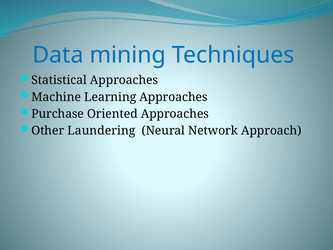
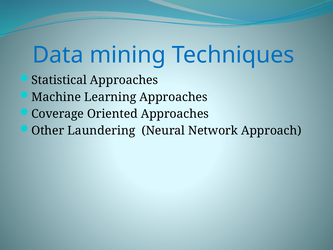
Purchase: Purchase -> Coverage
